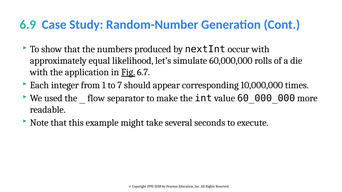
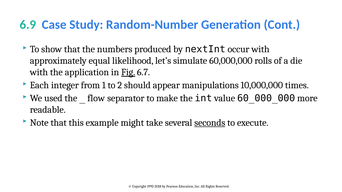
7: 7 -> 2
corresponding: corresponding -> manipulations
seconds underline: none -> present
